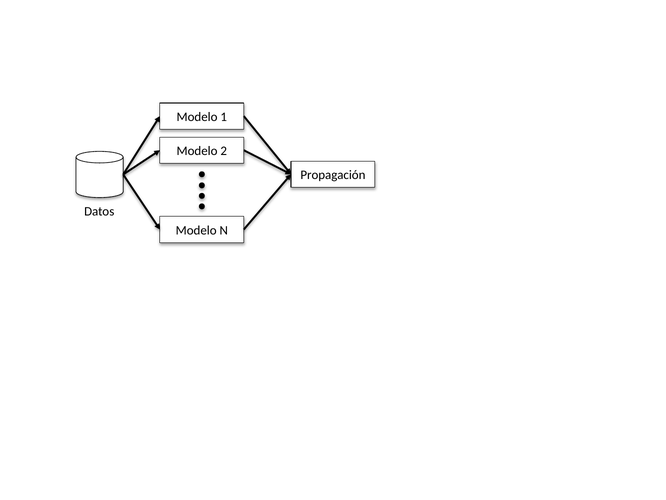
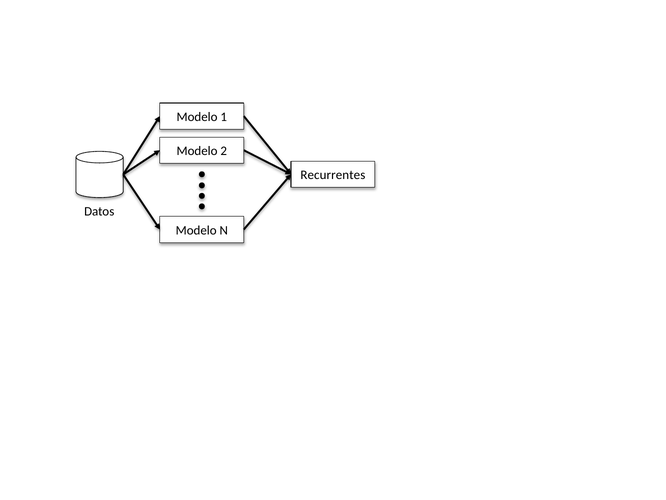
Propagación: Propagación -> Recurrentes
